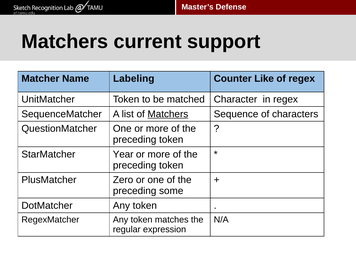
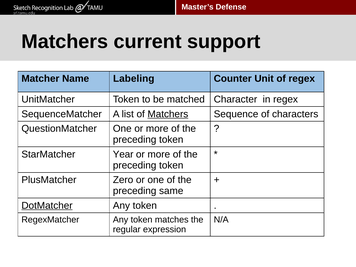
Like: Like -> Unit
some: some -> same
DotMatcher underline: none -> present
